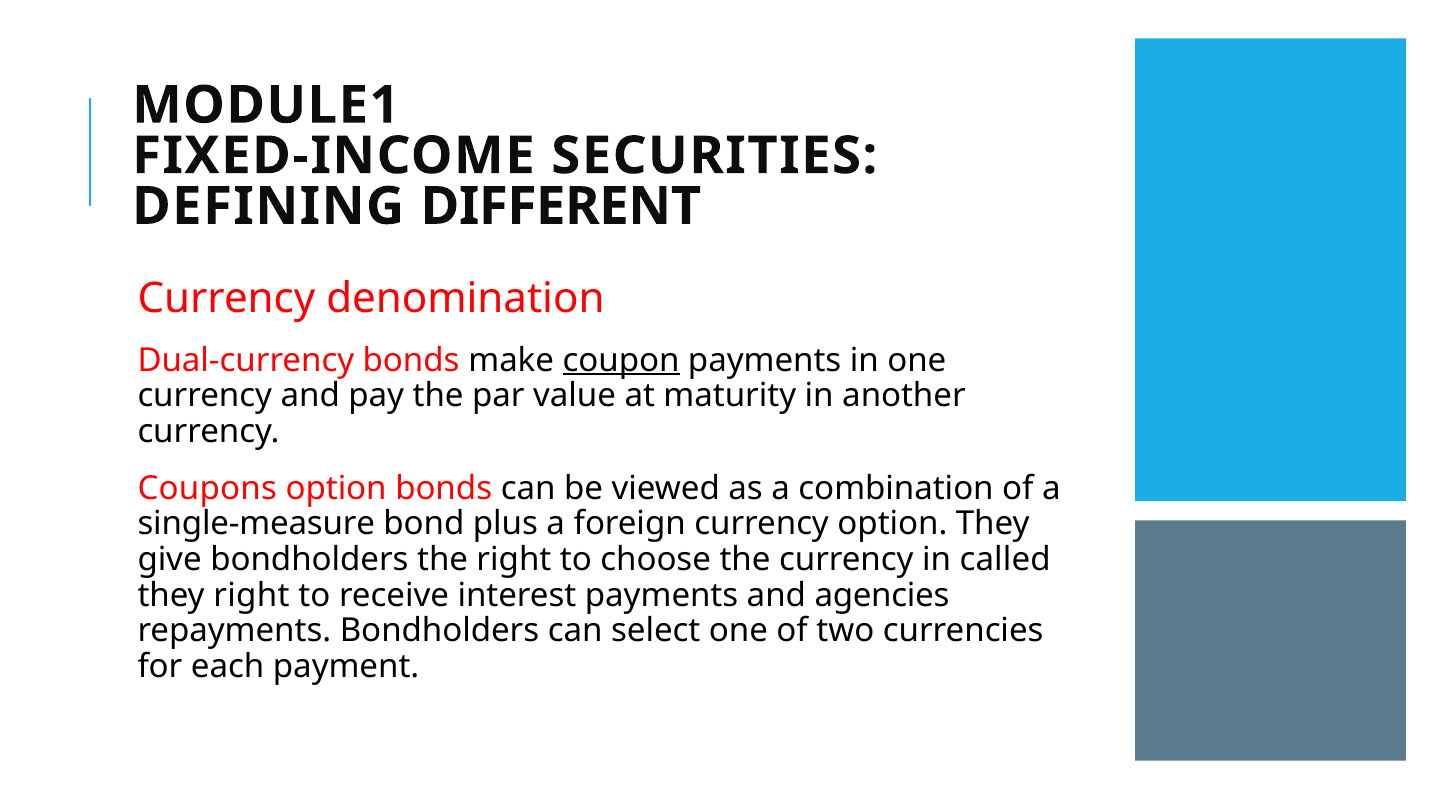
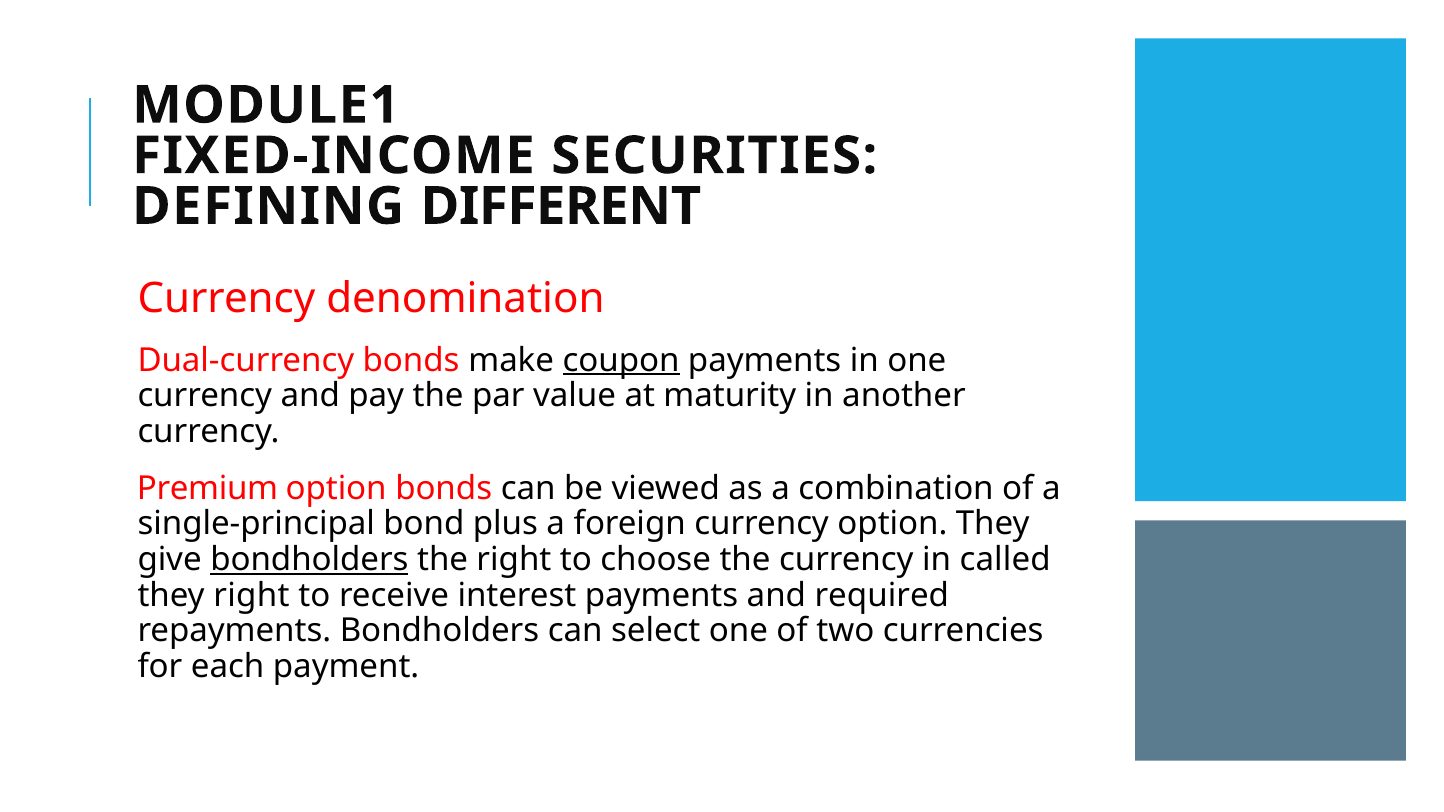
Coupons: Coupons -> Premium
single-measure: single-measure -> single-principal
bondholders at (309, 560) underline: none -> present
agencies: agencies -> required
